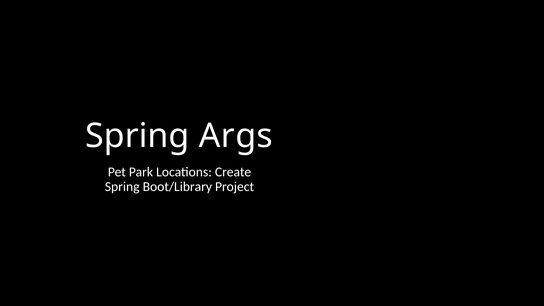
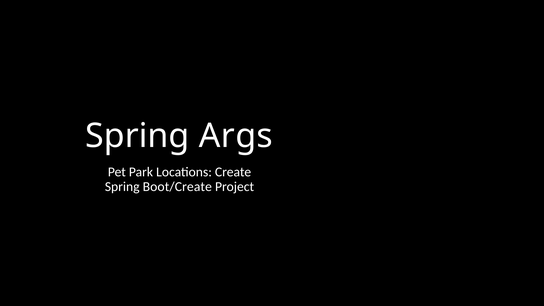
Boot/Library: Boot/Library -> Boot/Create
